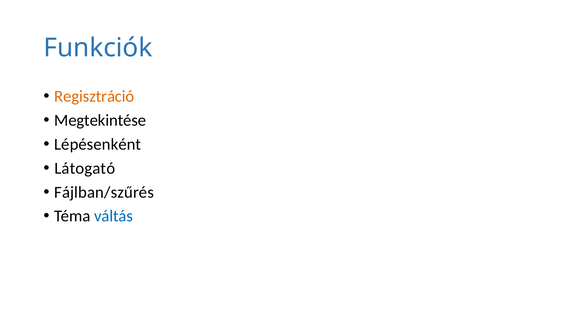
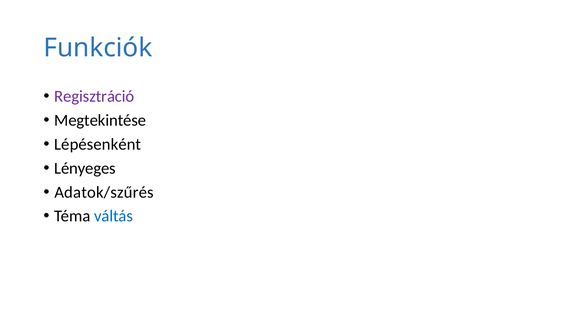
Regisztráció colour: orange -> purple
Látogató: Látogató -> Lényeges
Fájlban/szűrés: Fájlban/szűrés -> Adatok/szűrés
